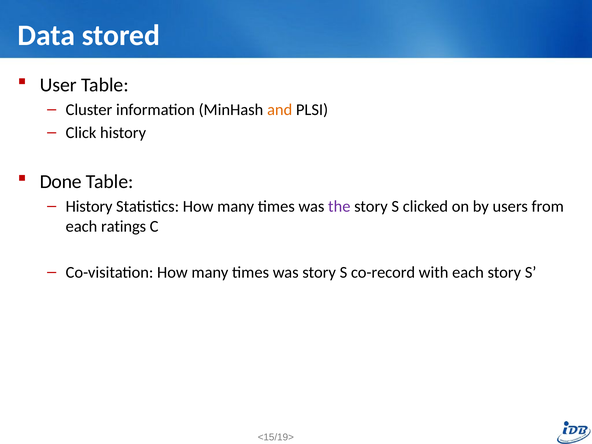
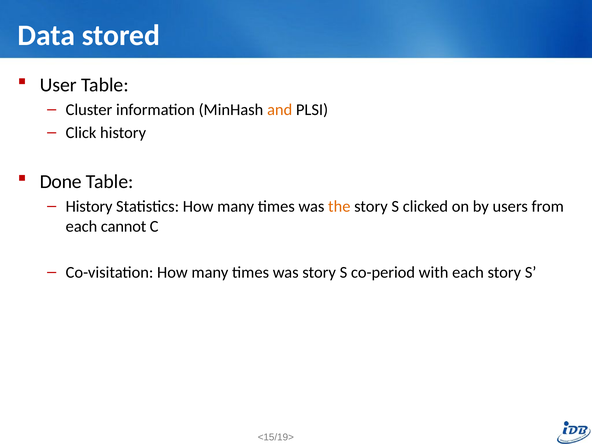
the colour: purple -> orange
ratings: ratings -> cannot
co-record: co-record -> co-period
